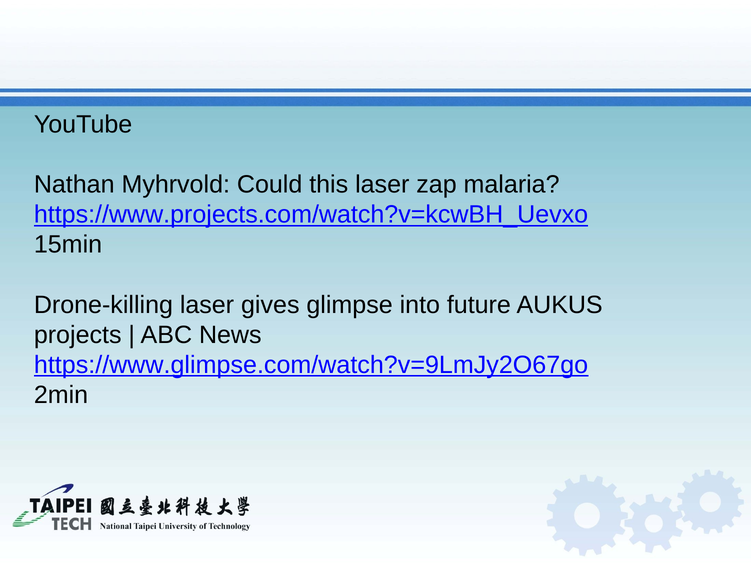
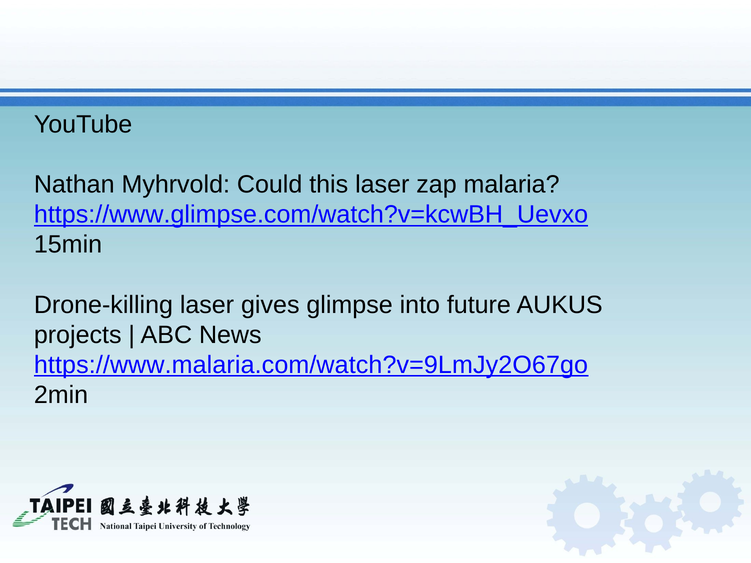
https://www.projects.com/watch?v=kcwBH_Uevxo: https://www.projects.com/watch?v=kcwBH_Uevxo -> https://www.glimpse.com/watch?v=kcwBH_Uevxo
https://www.glimpse.com/watch?v=9LmJy2O67go: https://www.glimpse.com/watch?v=9LmJy2O67go -> https://www.malaria.com/watch?v=9LmJy2O67go
